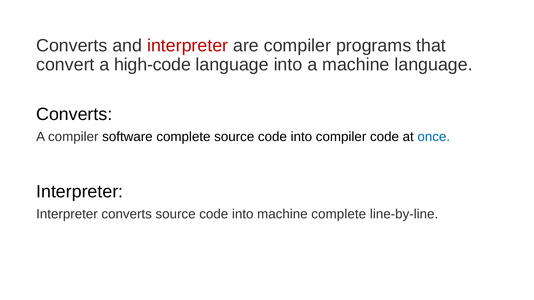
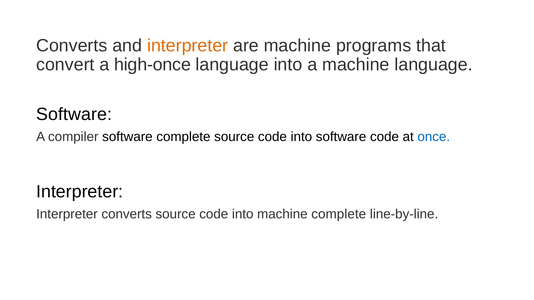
interpreter at (188, 46) colour: red -> orange
are compiler: compiler -> machine
high-code: high-code -> high-once
Converts at (74, 114): Converts -> Software
into compiler: compiler -> software
